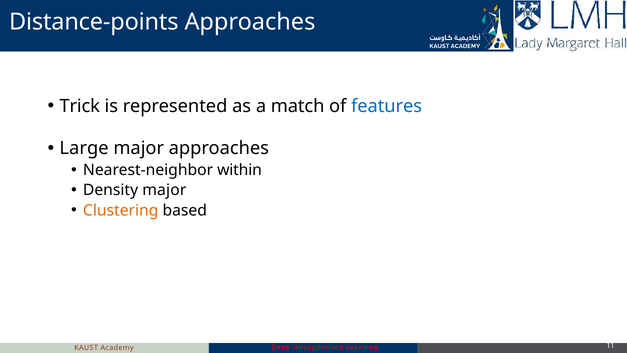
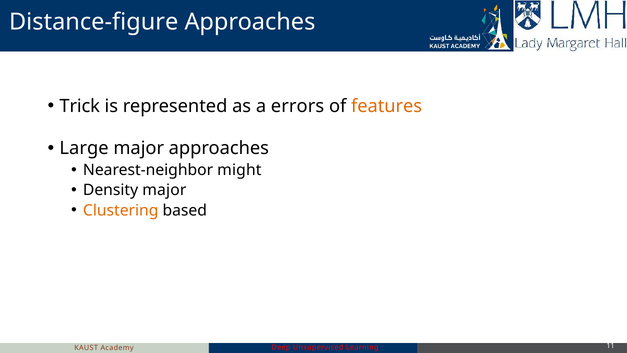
Distance-points: Distance-points -> Distance-figure
match: match -> errors
features colour: blue -> orange
within: within -> might
